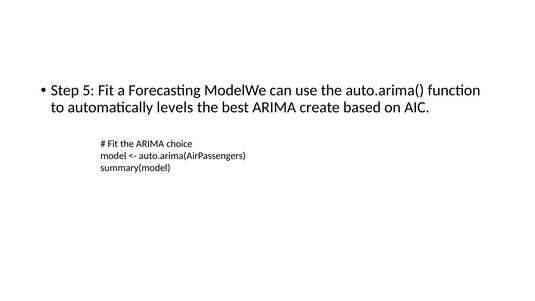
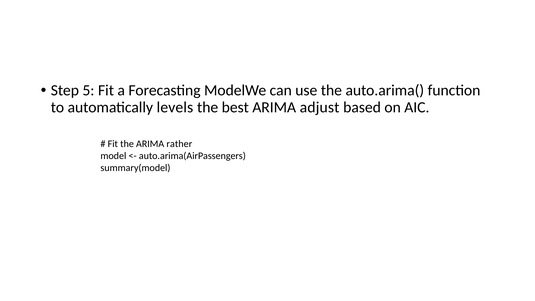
create: create -> adjust
choice: choice -> rather
